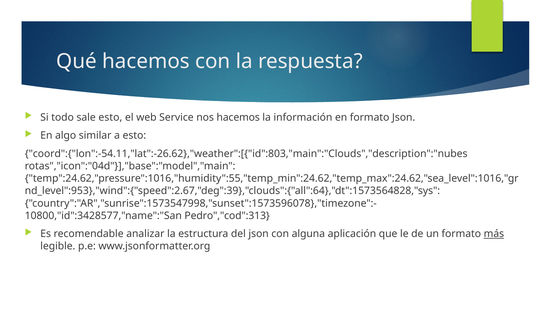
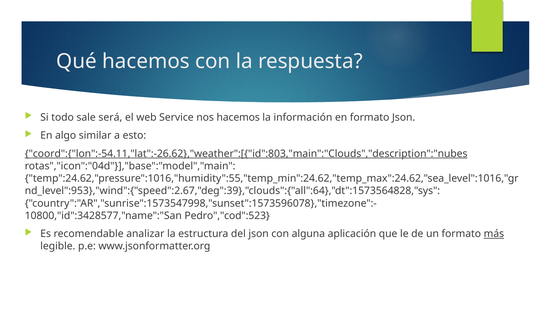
sale esto: esto -> será
coord":{"lon":-54.11,"lat":-26.62},"weather":[{"id":803,"main":"Clouds","description":"nubes underline: none -> present
Pedro","cod":313: Pedro","cod":313 -> Pedro","cod":523
